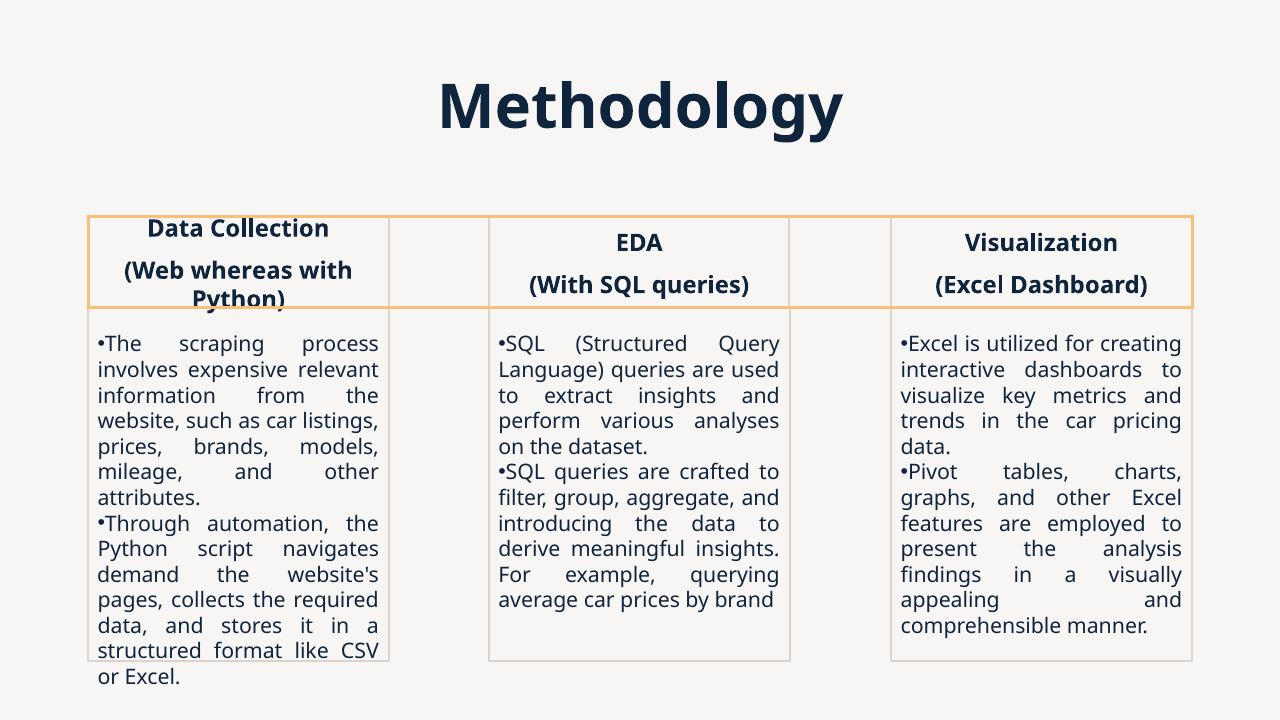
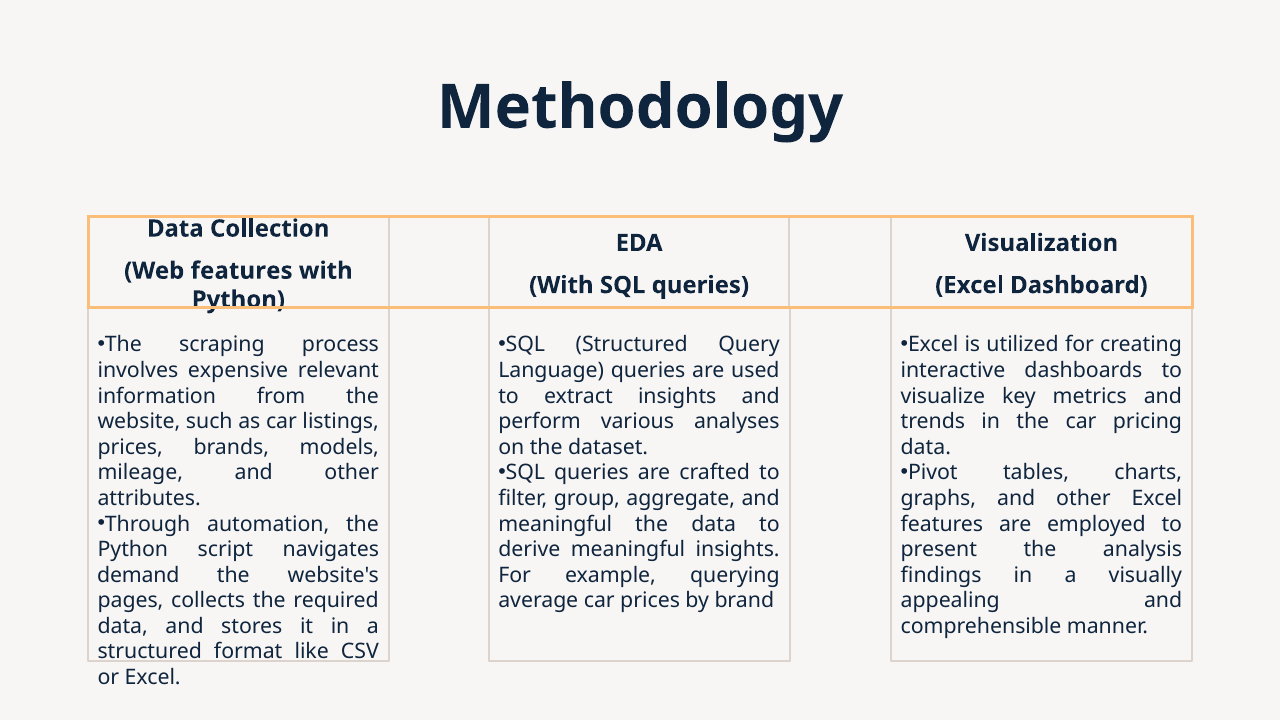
Web whereas: whereas -> features
introducing at (555, 524): introducing -> meaningful
